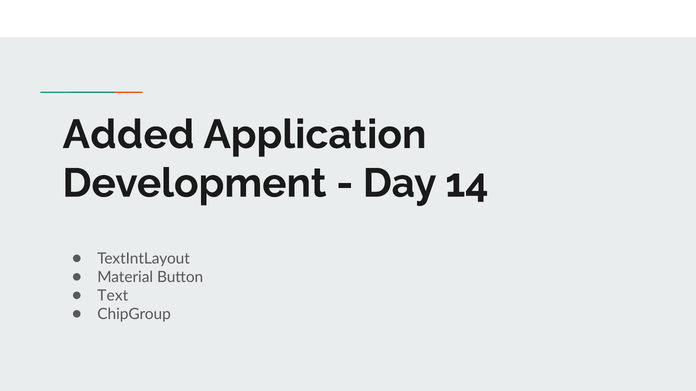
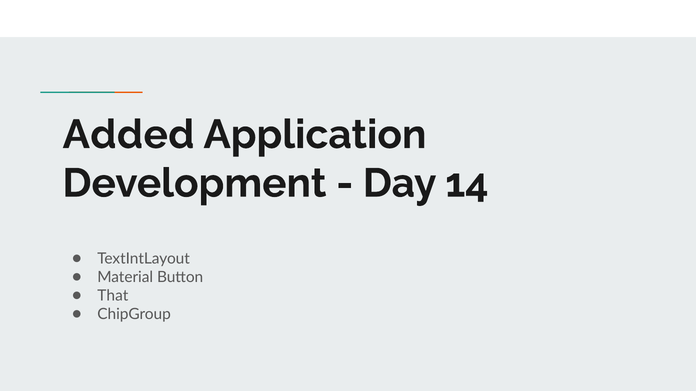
Text: Text -> That
